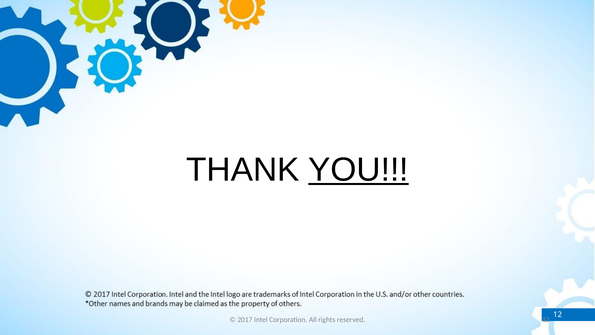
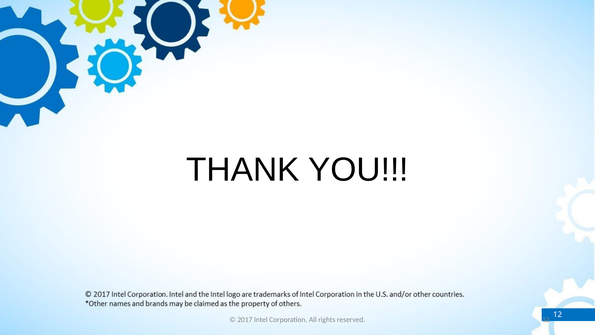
YOU underline: present -> none
